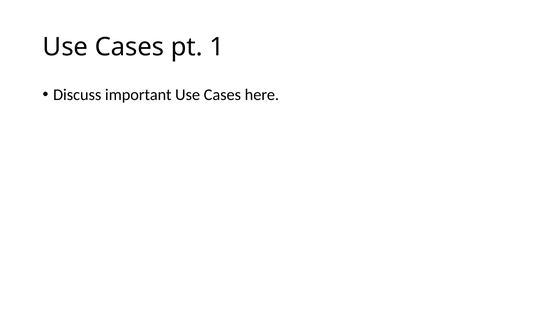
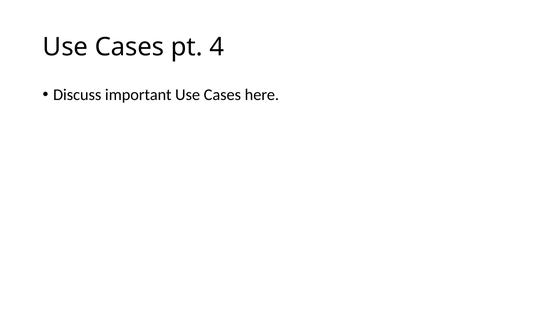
1: 1 -> 4
